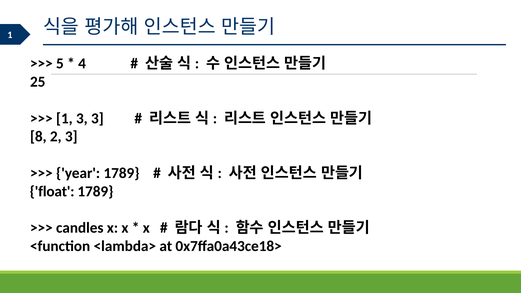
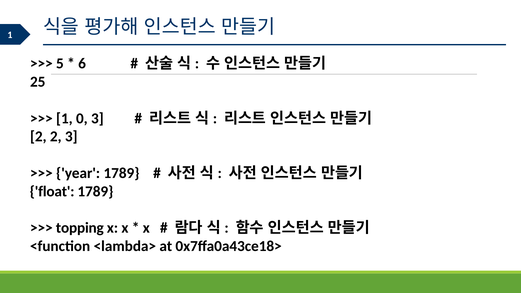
4: 4 -> 6
1 3: 3 -> 0
8 at (38, 137): 8 -> 2
candles: candles -> topping
